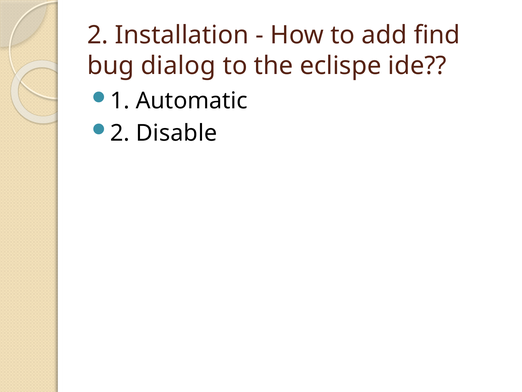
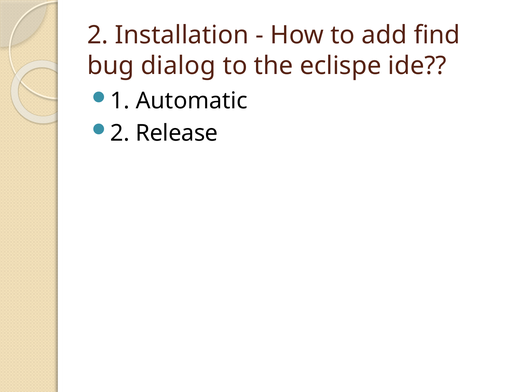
Disable: Disable -> Release
